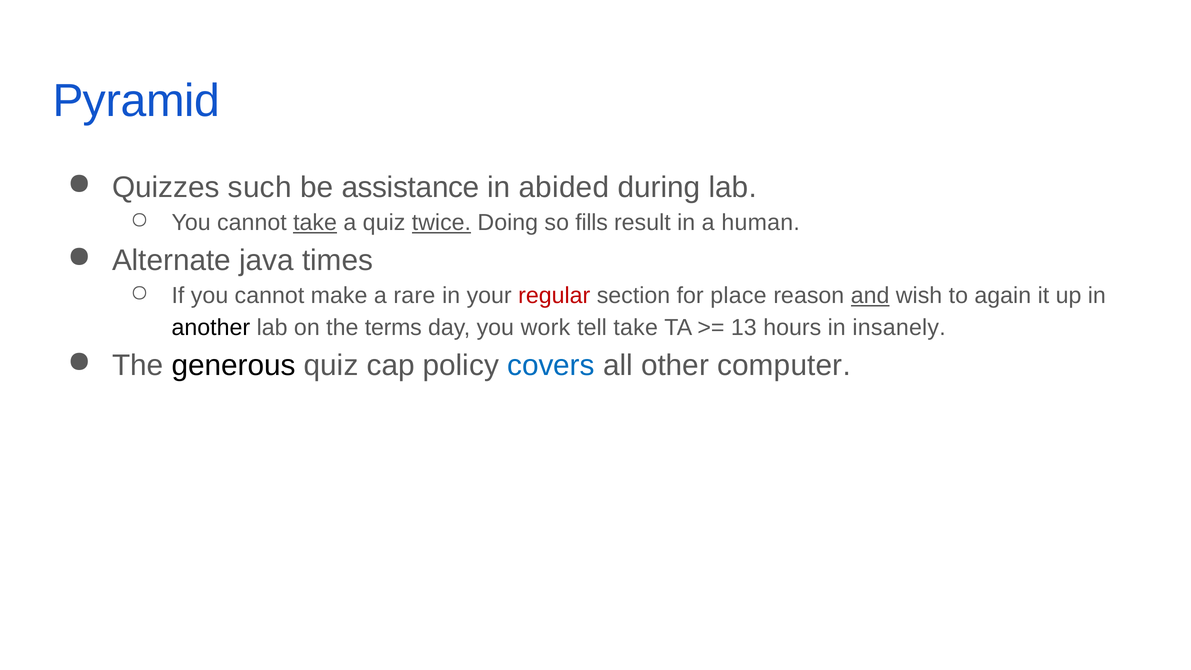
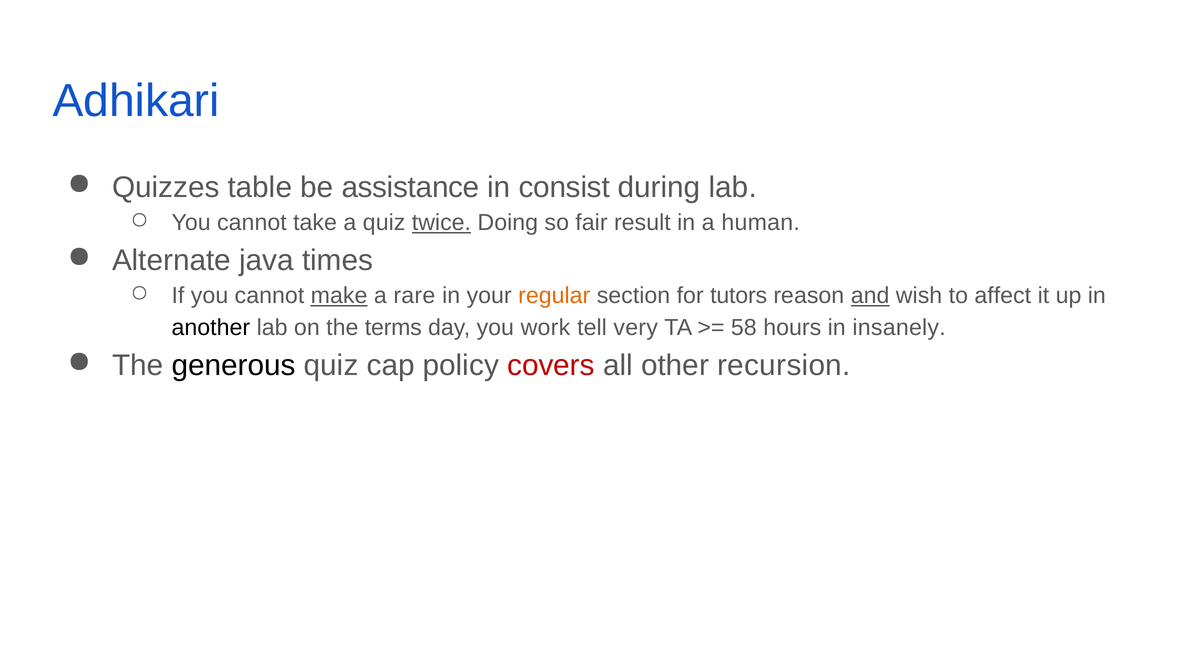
Pyramid: Pyramid -> Adhikari
such: such -> table
abided: abided -> consist
take at (315, 223) underline: present -> none
fills: fills -> fair
make underline: none -> present
regular colour: red -> orange
place: place -> tutors
again: again -> affect
tell take: take -> very
13: 13 -> 58
covers colour: blue -> red
computer: computer -> recursion
